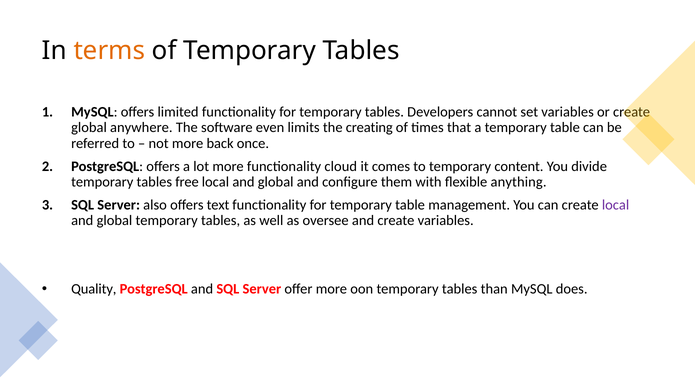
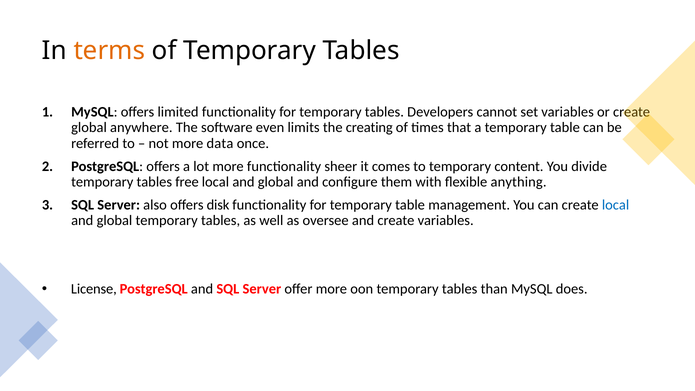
back: back -> data
cloud: cloud -> sheer
text: text -> disk
local at (616, 205) colour: purple -> blue
Quality: Quality -> License
